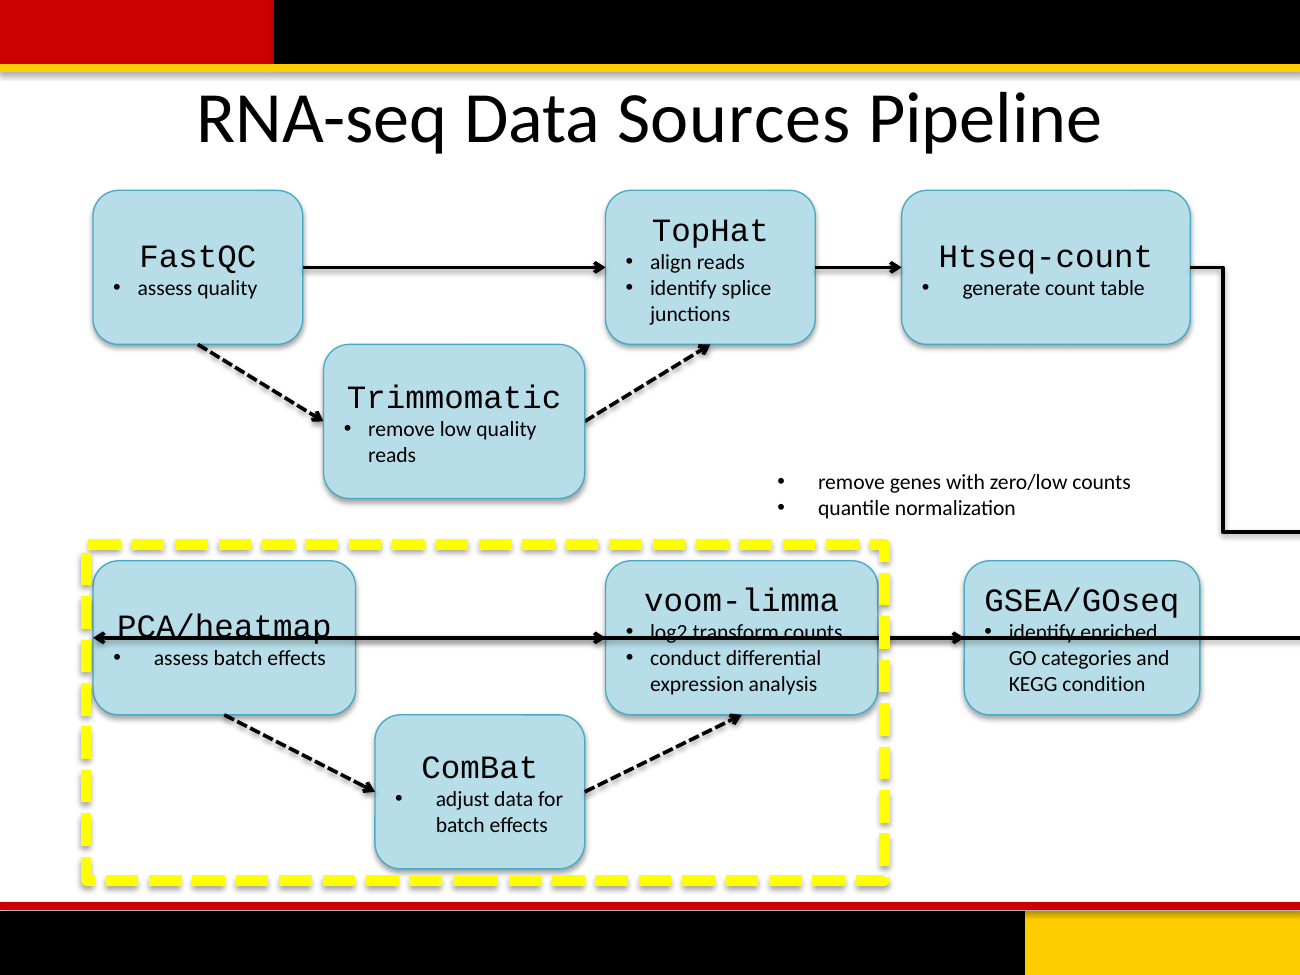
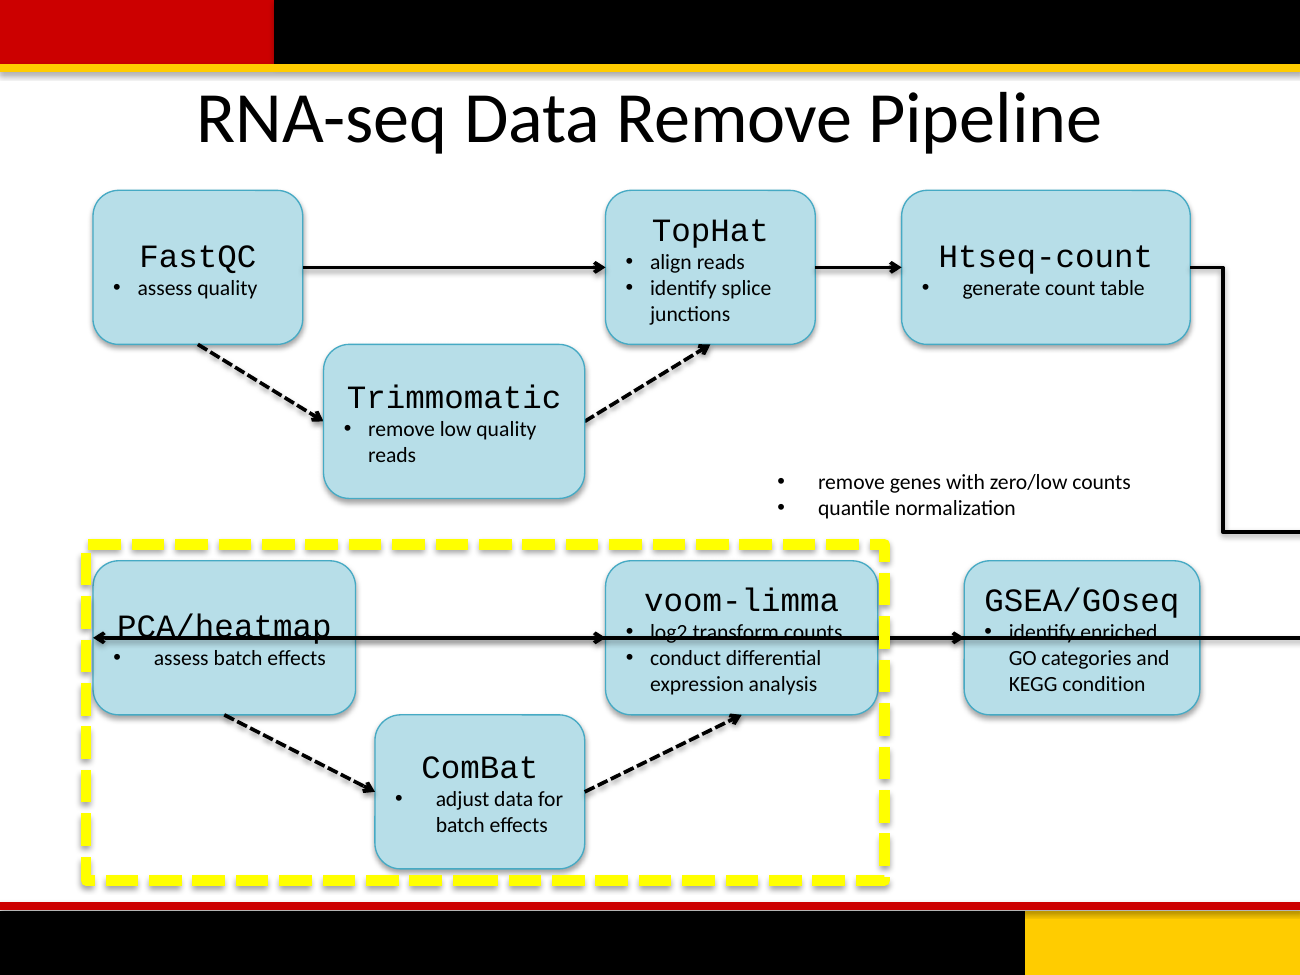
Data Sources: Sources -> Remove
